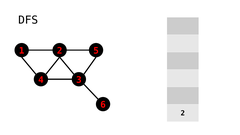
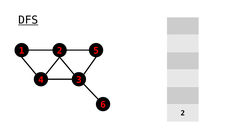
DFS underline: none -> present
